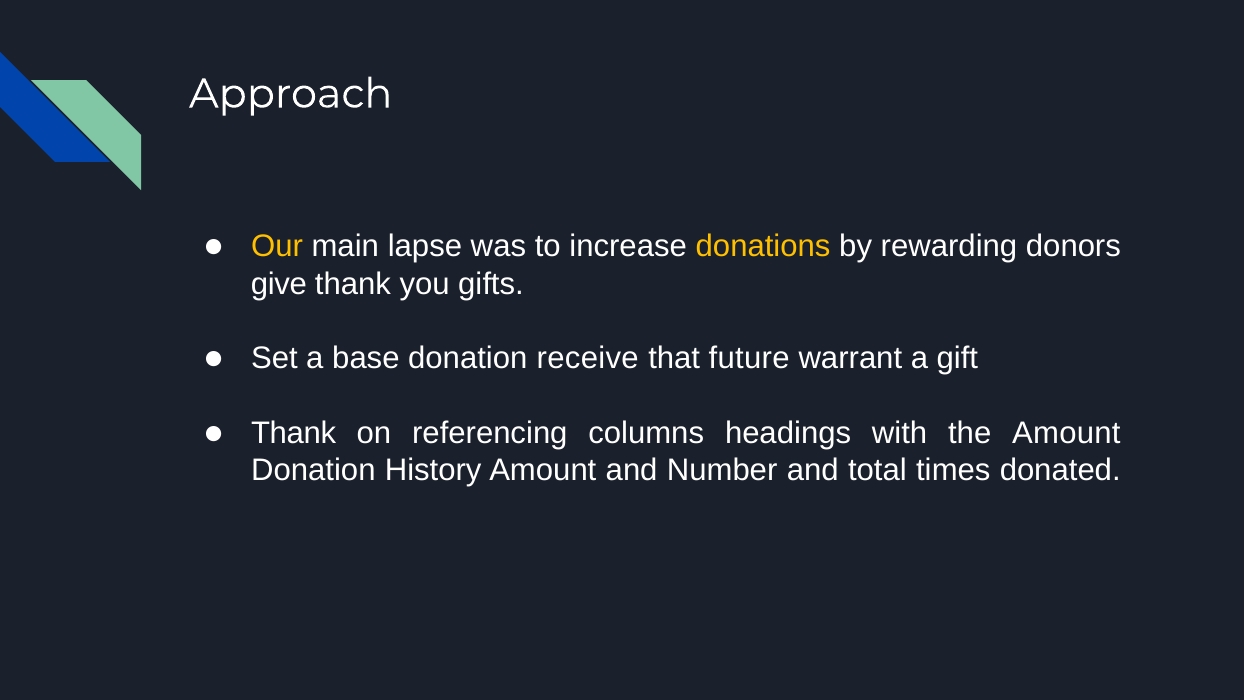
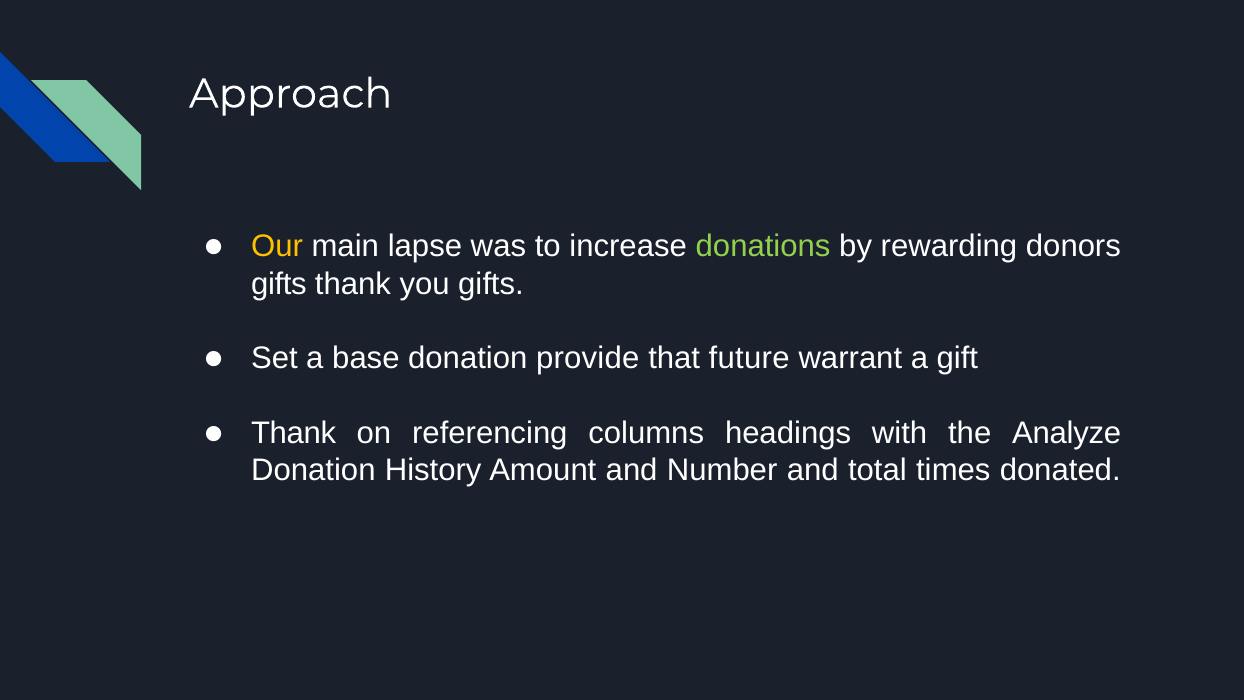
donations colour: yellow -> light green
give at (279, 284): give -> gifts
receive: receive -> provide
the Amount: Amount -> Analyze
